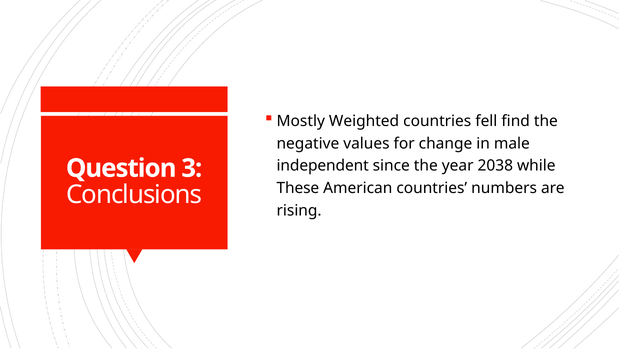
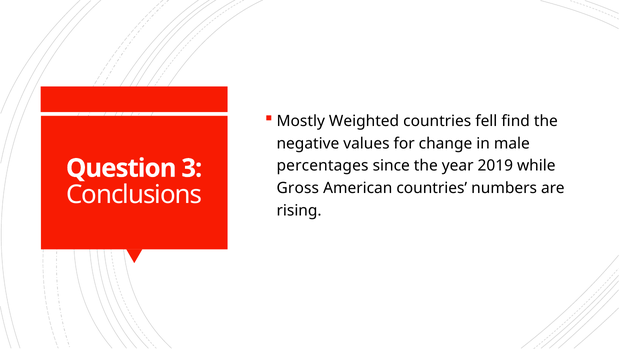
independent: independent -> percentages
2038: 2038 -> 2019
These: These -> Gross
